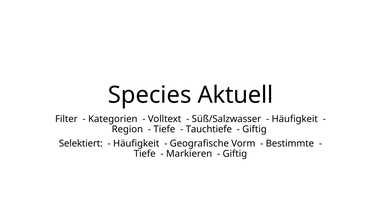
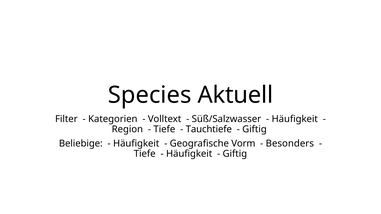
Selektiert: Selektiert -> Beliebige
Bestimmte: Bestimmte -> Besonders
Markieren at (189, 154): Markieren -> Häufigkeit
